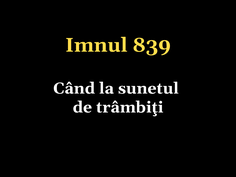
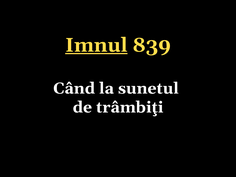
Imnul underline: none -> present
